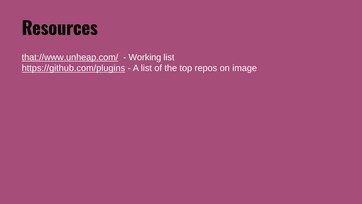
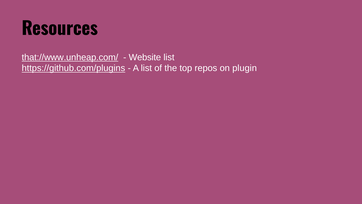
Working: Working -> Website
image: image -> plugin
